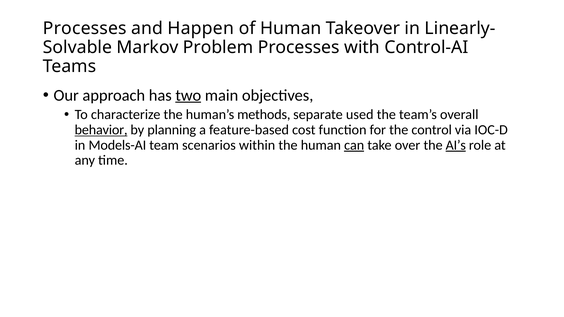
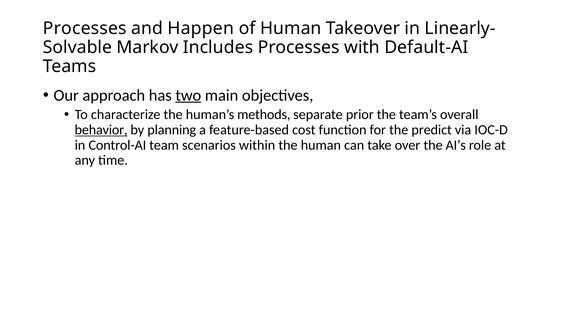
Problem: Problem -> Includes
Control-AI: Control-AI -> Default-AI
used: used -> prior
control: control -> predict
Models-AI: Models-AI -> Control-AI
can underline: present -> none
AI’s underline: present -> none
